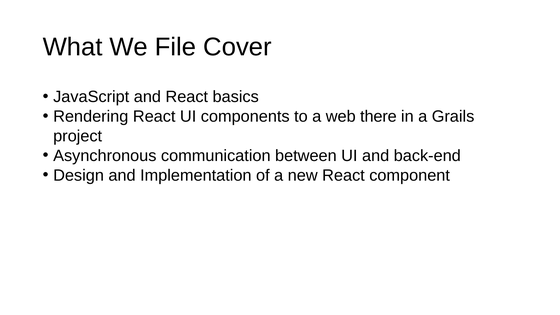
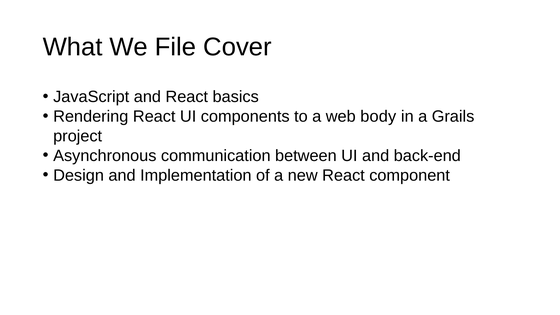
there: there -> body
